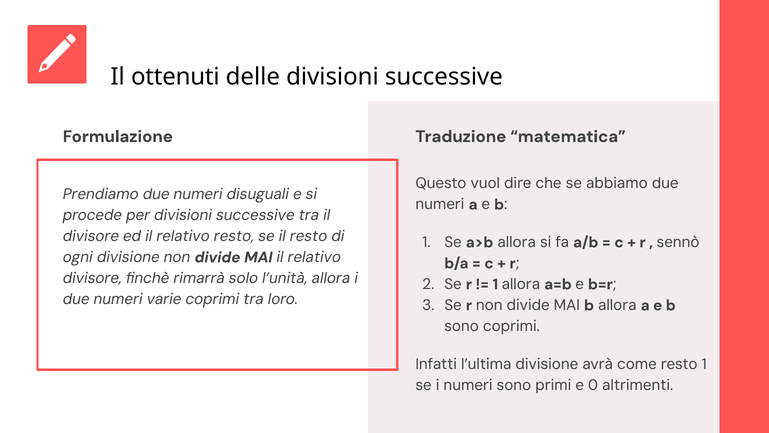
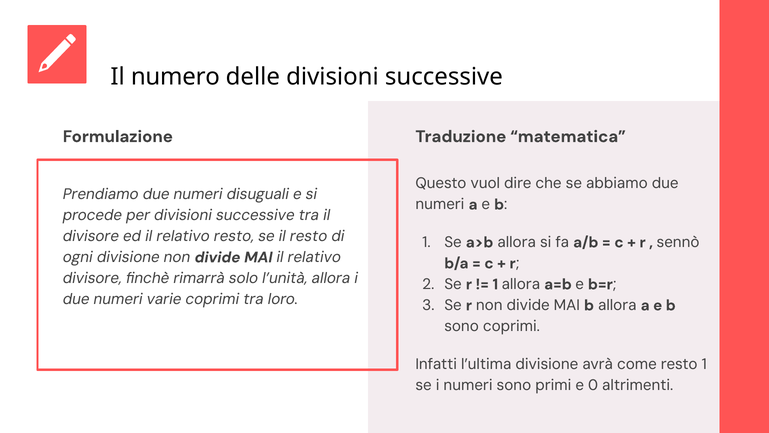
ottenuti: ottenuti -> numero
